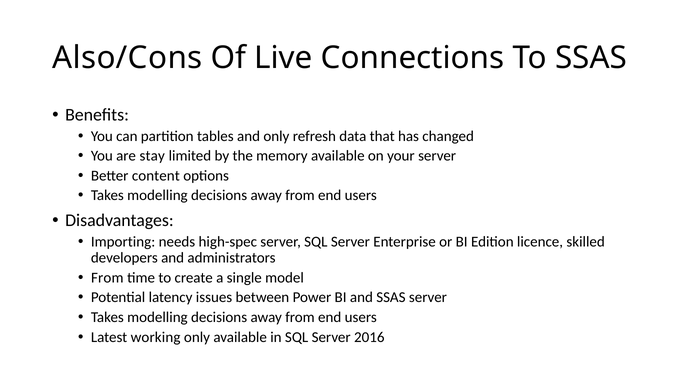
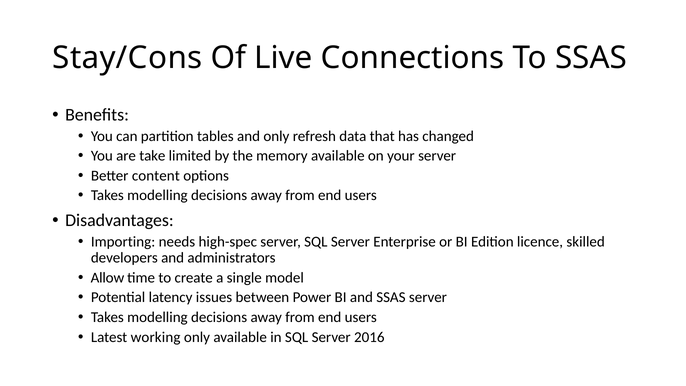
Also/Cons: Also/Cons -> Stay/Cons
stay: stay -> take
From at (107, 278): From -> Allow
